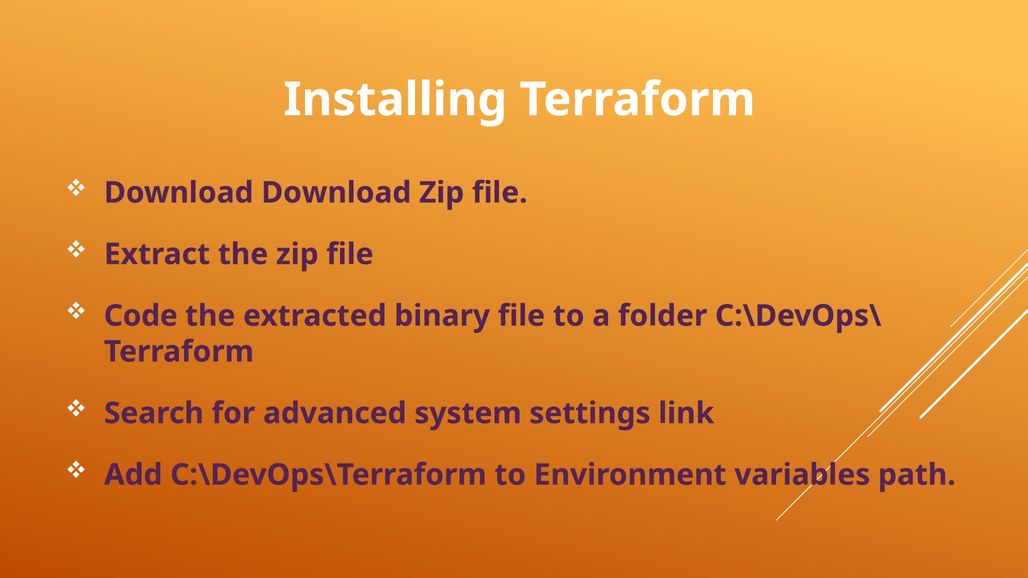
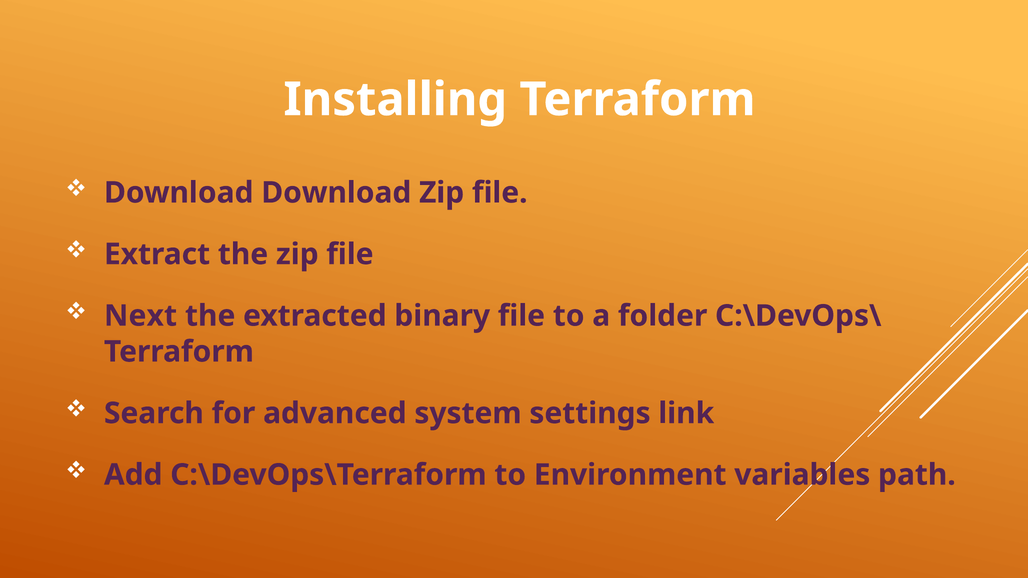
Code: Code -> Next
